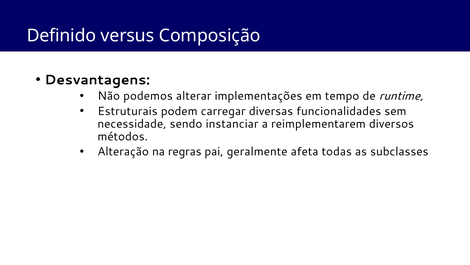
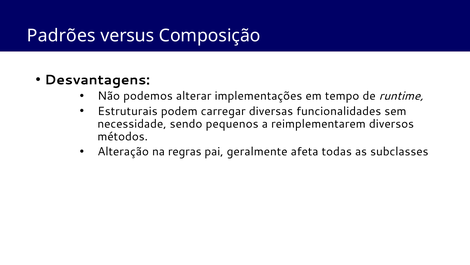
Definido: Definido -> Padrões
instanciar: instanciar -> pequenos
